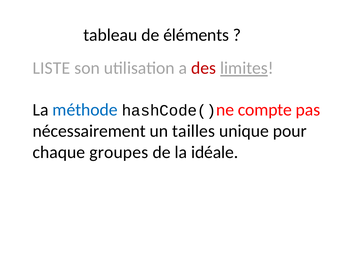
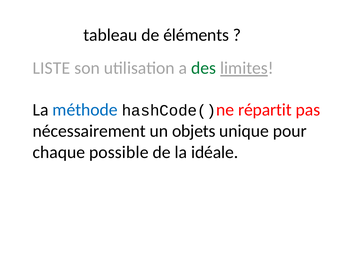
des colour: red -> green
compte: compte -> répartit
tailles: tailles -> objets
groupes: groupes -> possible
